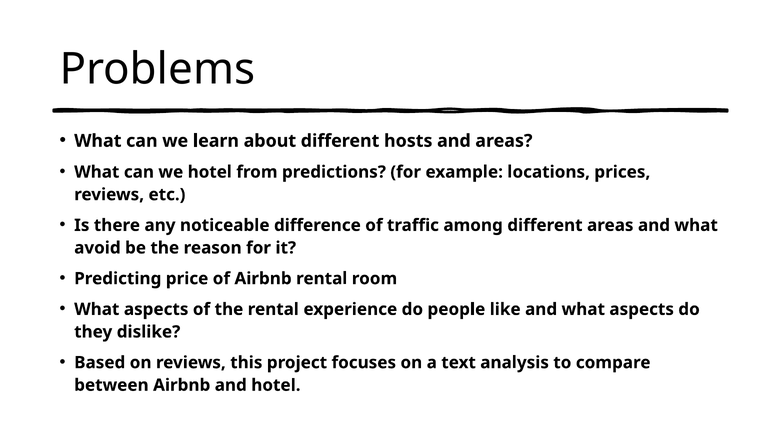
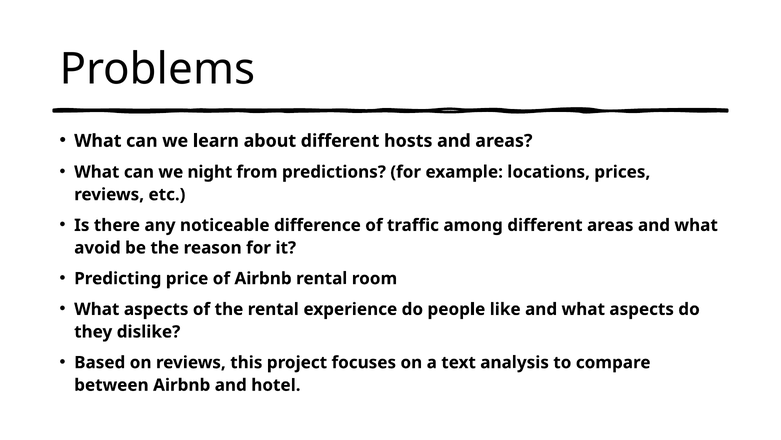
we hotel: hotel -> night
